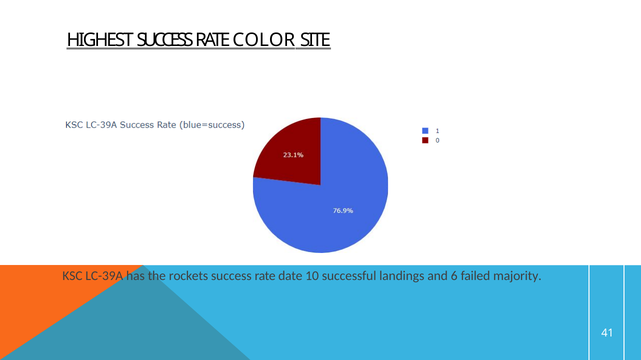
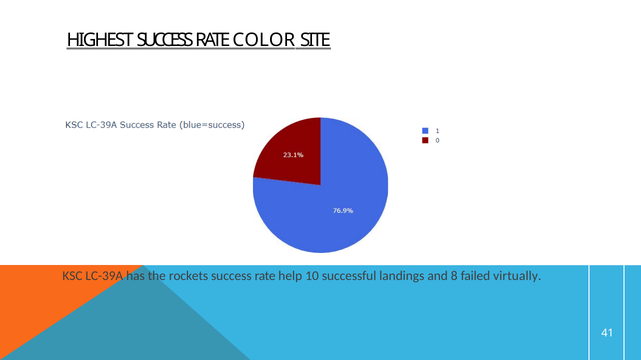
date: date -> help
6: 6 -> 8
majority: majority -> virtually
